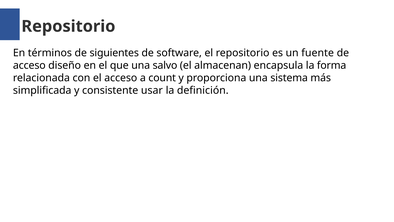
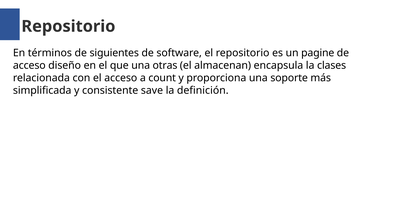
fuente: fuente -> pagine
salvo: salvo -> otras
forma: forma -> clases
sistema: sistema -> soporte
usar: usar -> save
